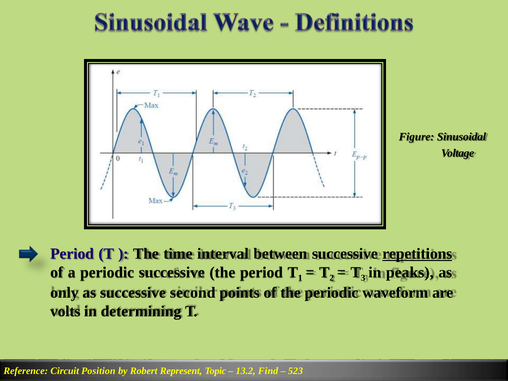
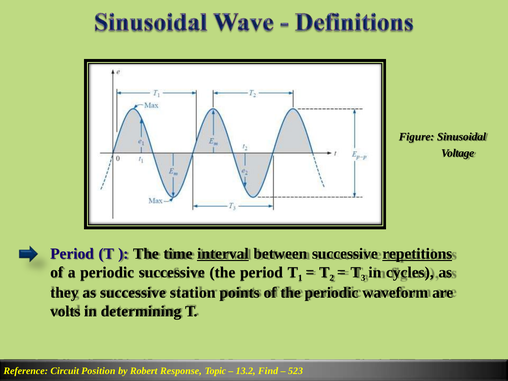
interval underline: none -> present
peaks: peaks -> cycles
only: only -> they
second: second -> station
Represent: Represent -> Response
